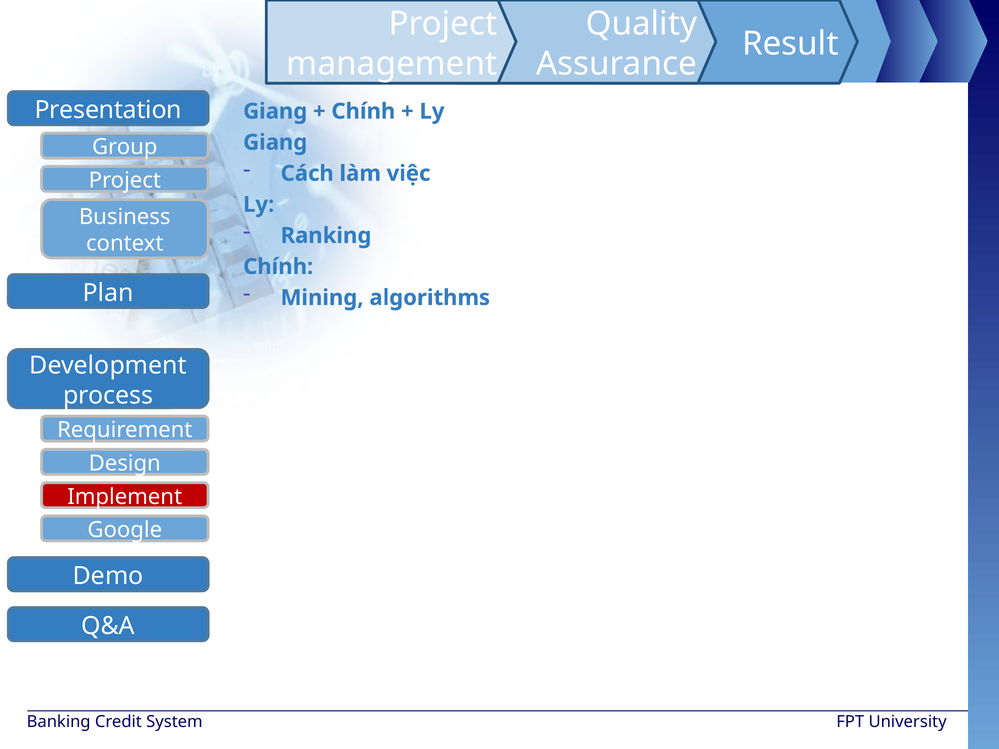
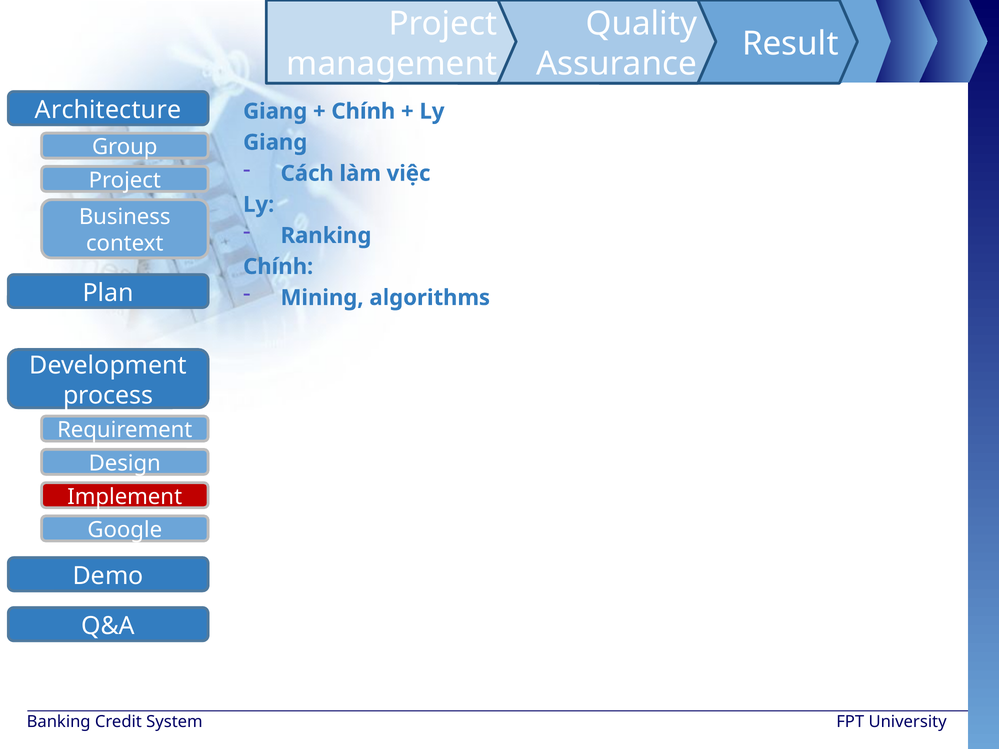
Presentation: Presentation -> Architecture
